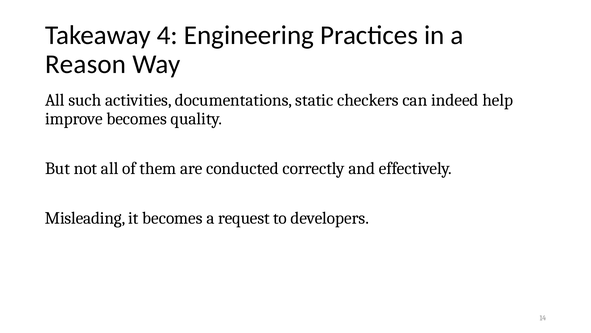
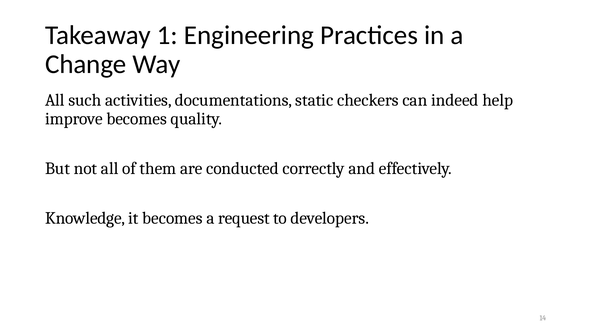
4: 4 -> 1
Reason: Reason -> Change
Misleading: Misleading -> Knowledge
